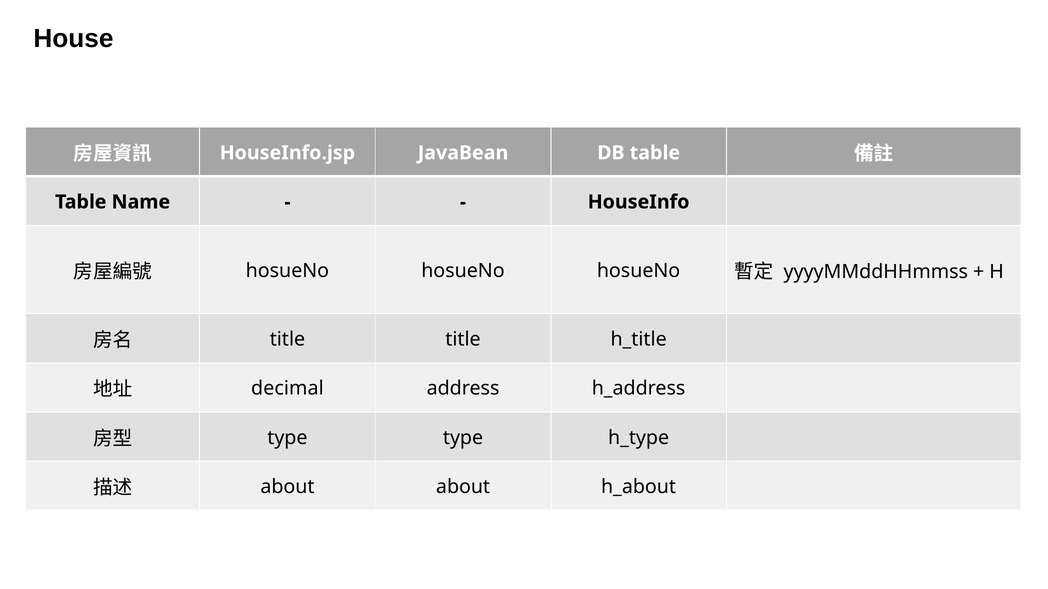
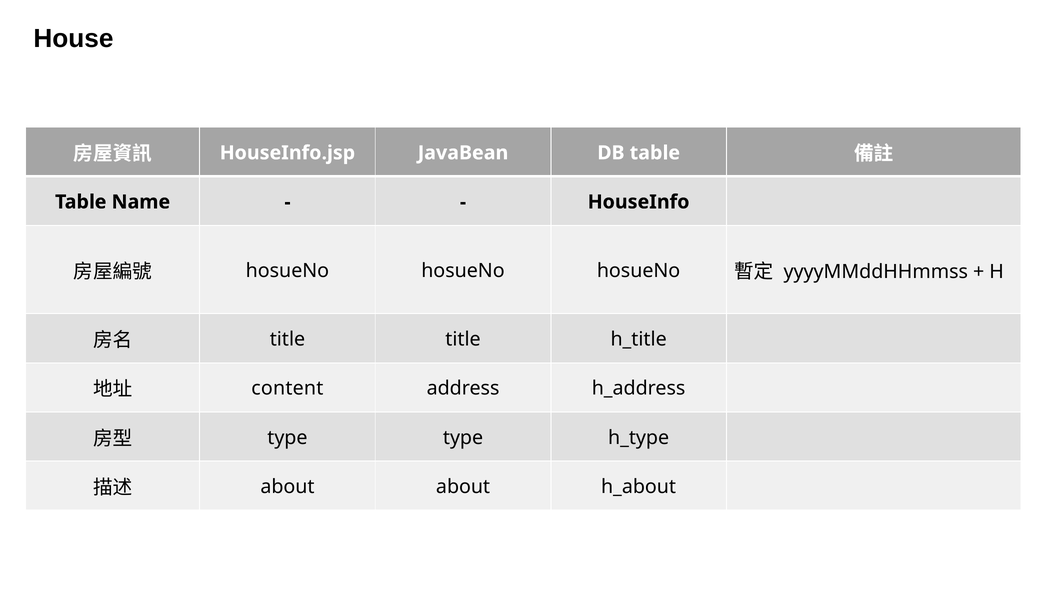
decimal: decimal -> content
